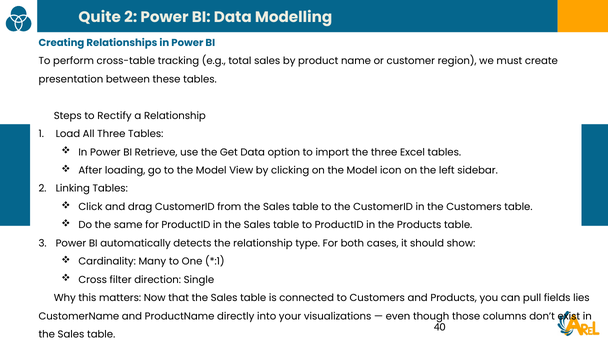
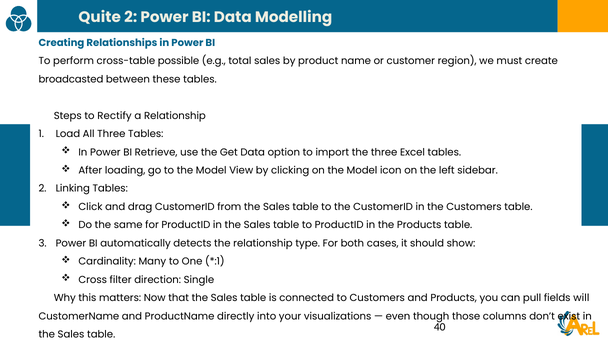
tracking: tracking -> possible
presentation: presentation -> broadcasted
lies: lies -> will
